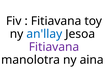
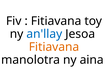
Fitiavana at (54, 47) colour: purple -> orange
